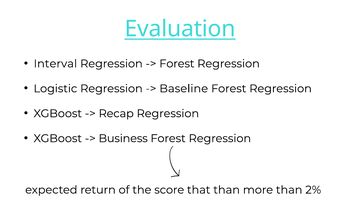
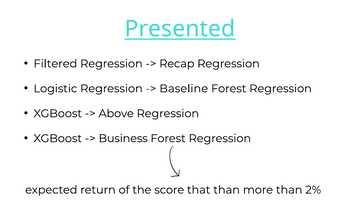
Evaluation: Evaluation -> Presented
Interval: Interval -> Filtered
Forest at (177, 64): Forest -> Recap
Recap: Recap -> Above
